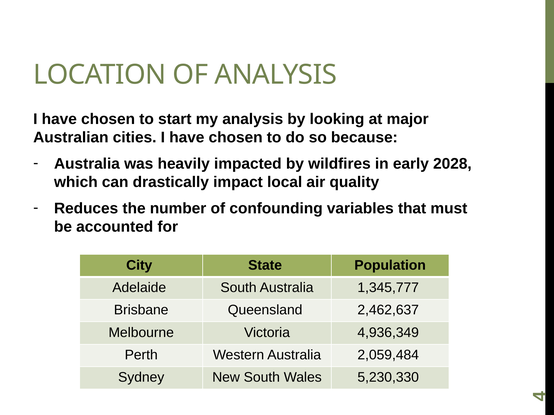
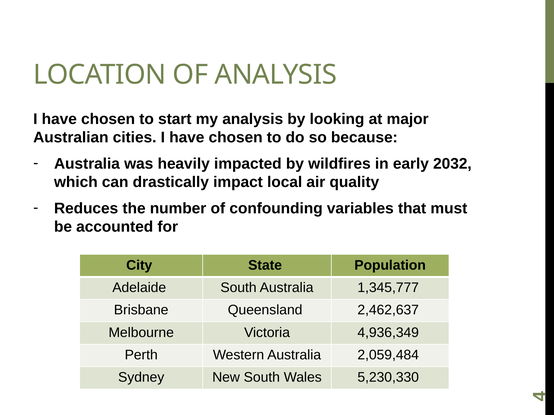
2028: 2028 -> 2032
